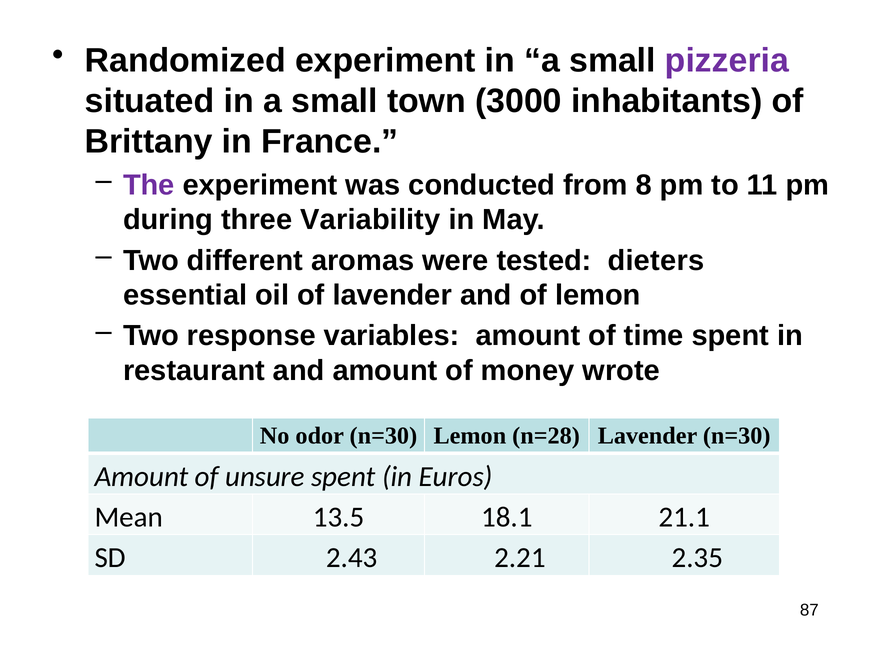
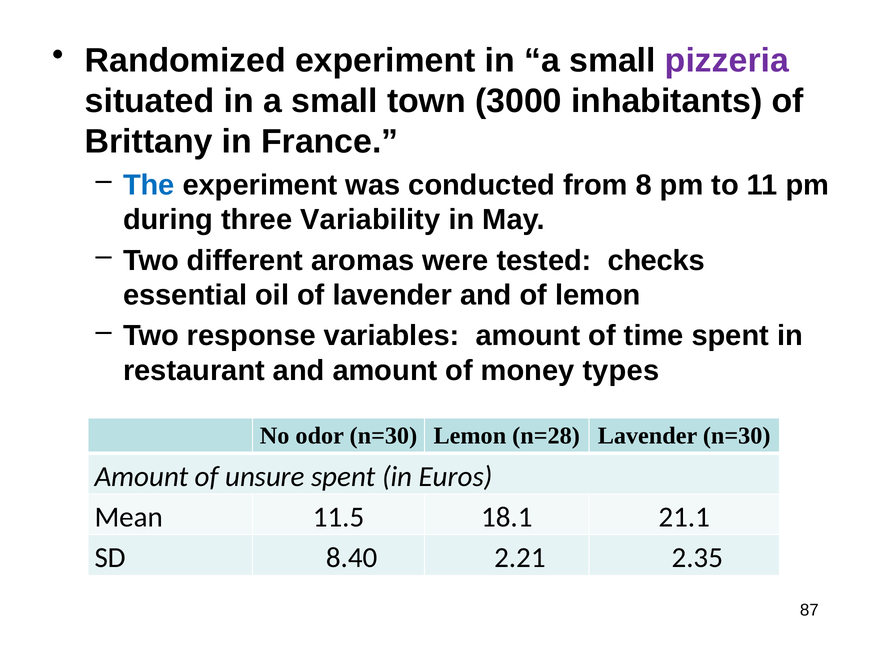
The colour: purple -> blue
dieters: dieters -> checks
wrote: wrote -> types
13.5: 13.5 -> 11.5
2.43: 2.43 -> 8.40
